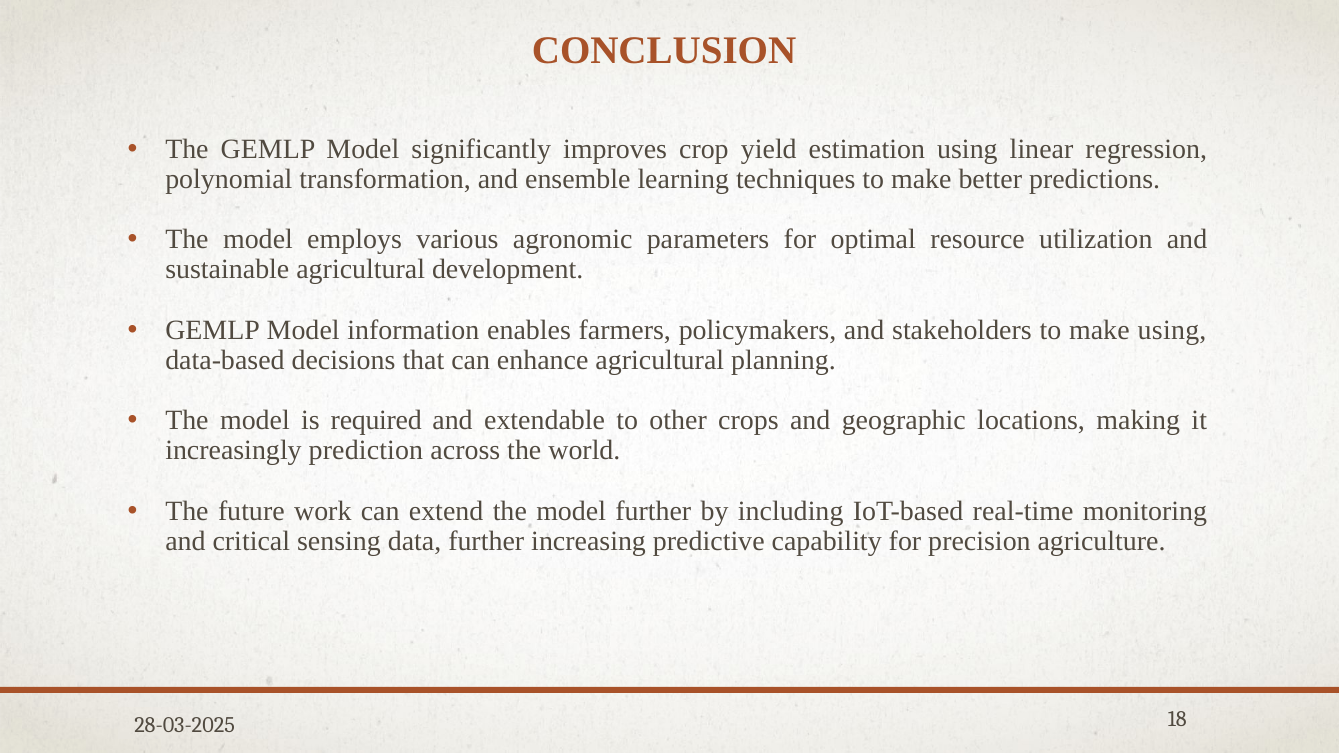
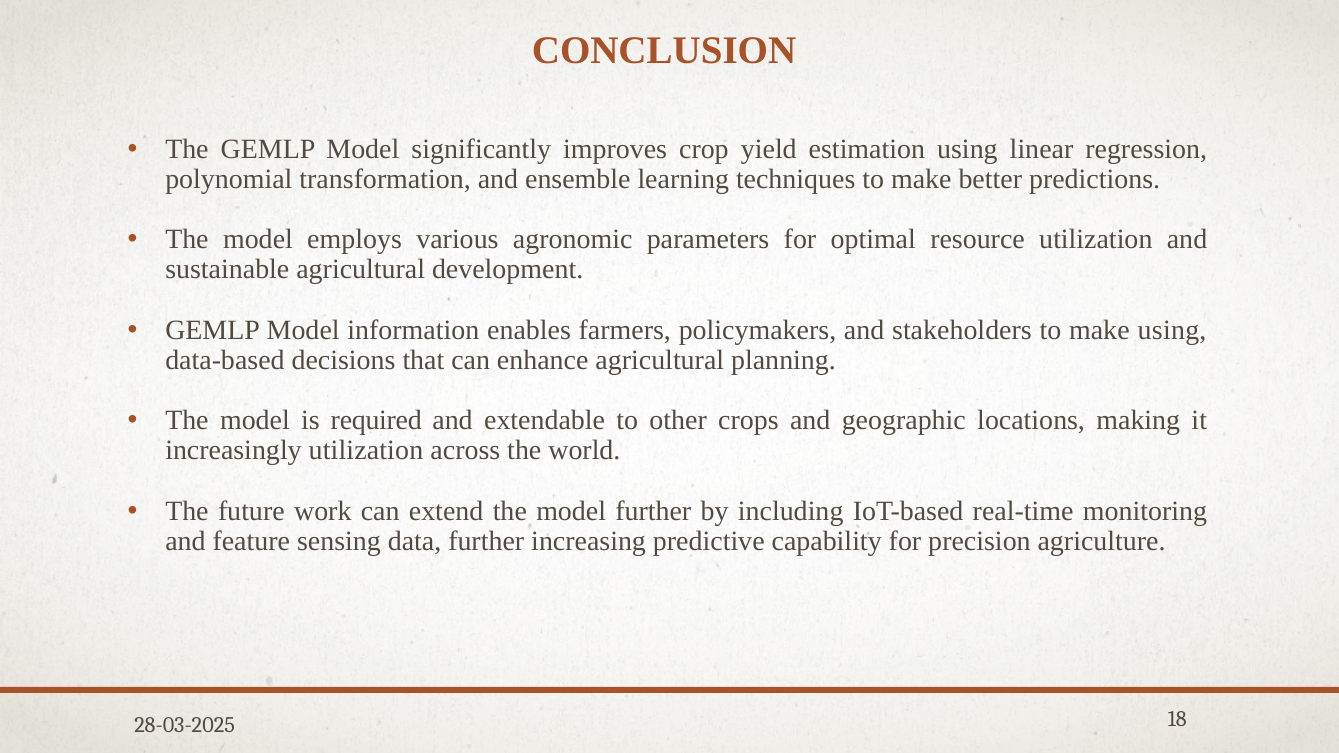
increasingly prediction: prediction -> utilization
critical: critical -> feature
